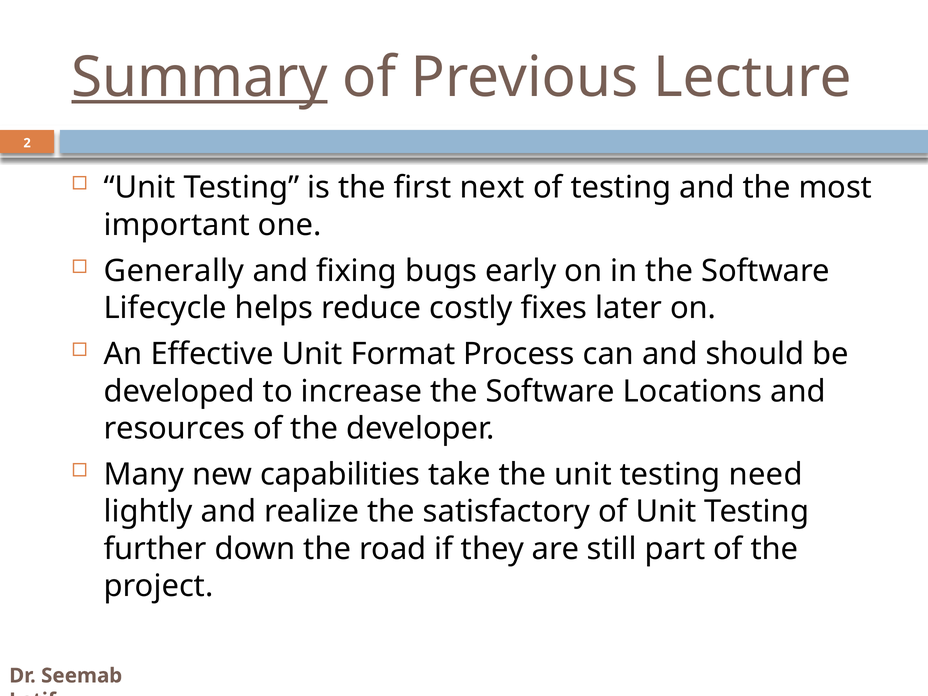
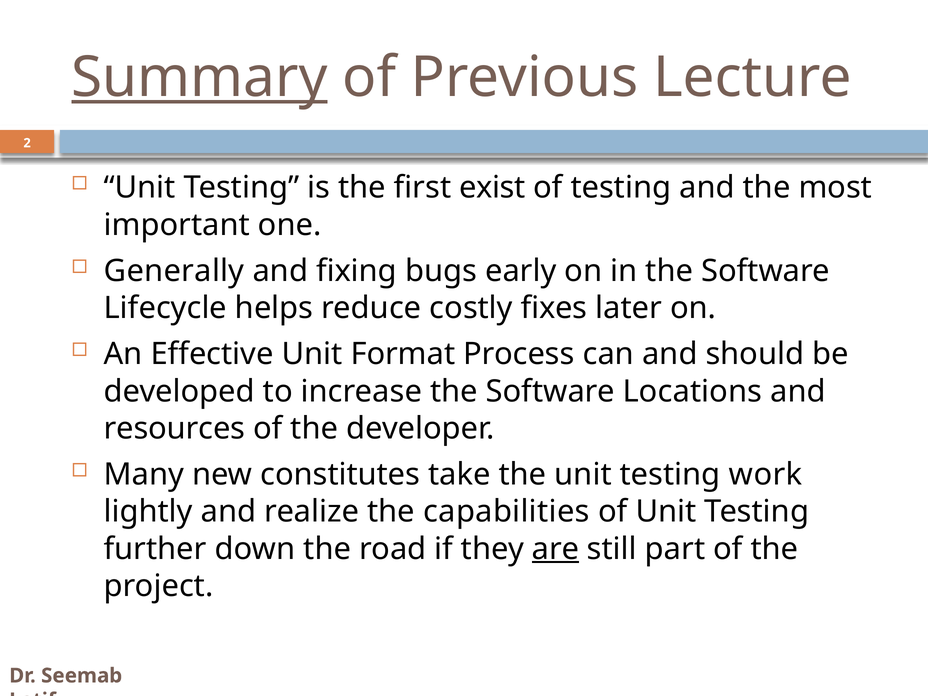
next: next -> exist
capabilities: capabilities -> constitutes
need: need -> work
satisfactory: satisfactory -> capabilities
are underline: none -> present
